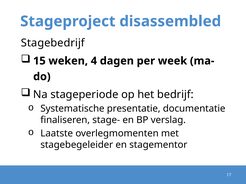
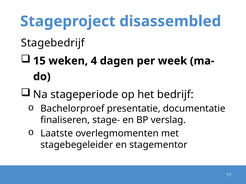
Systematische: Systematische -> Bachelorproef
